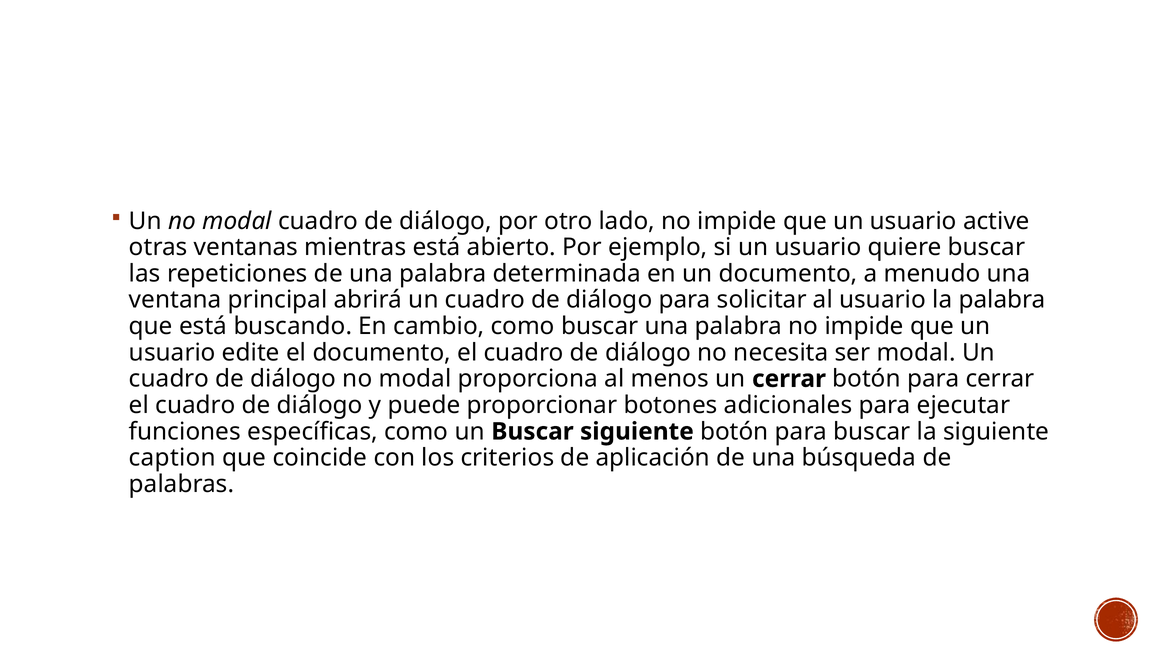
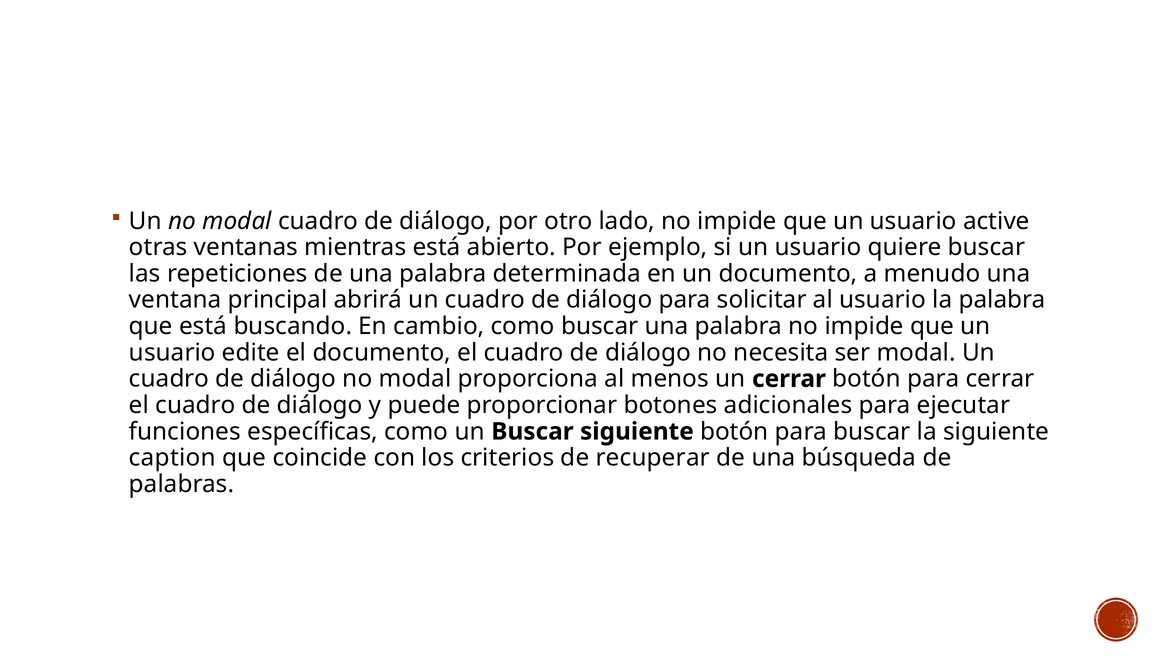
aplicación: aplicación -> recuperar
